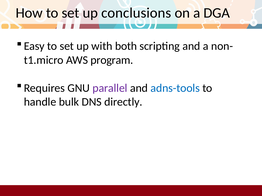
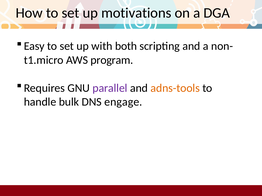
conclusions: conclusions -> motivations
adns-tools colour: blue -> orange
directly: directly -> engage
